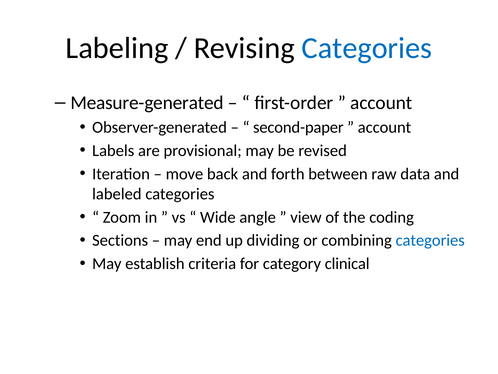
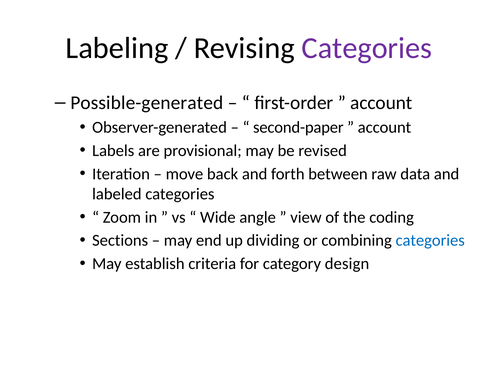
Categories at (367, 48) colour: blue -> purple
Measure-generated: Measure-generated -> Possible-generated
clinical: clinical -> design
